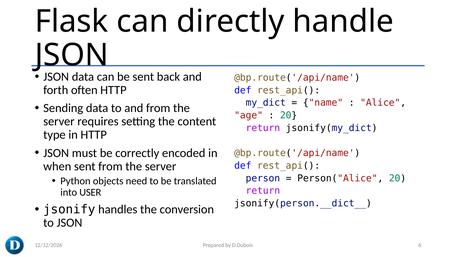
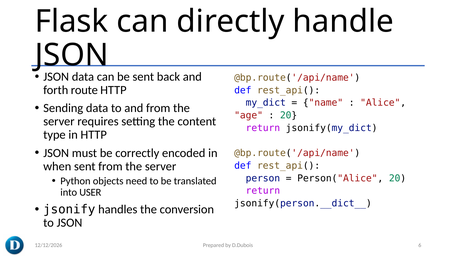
often: often -> route
